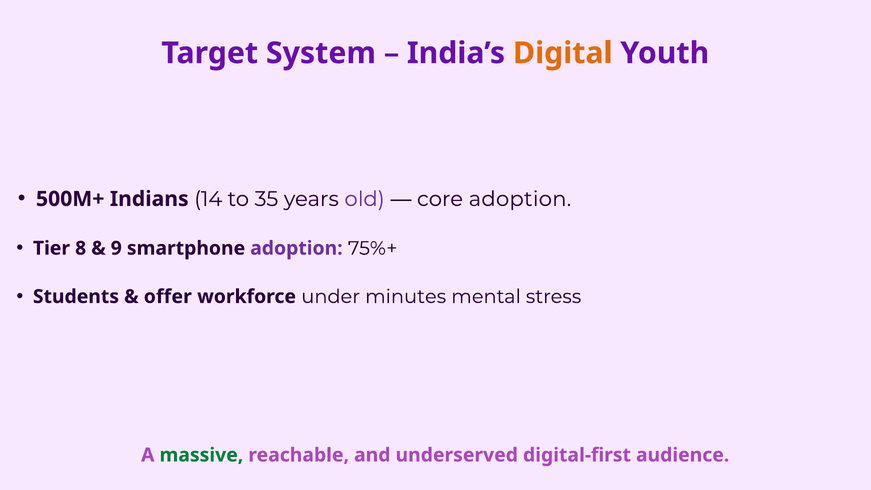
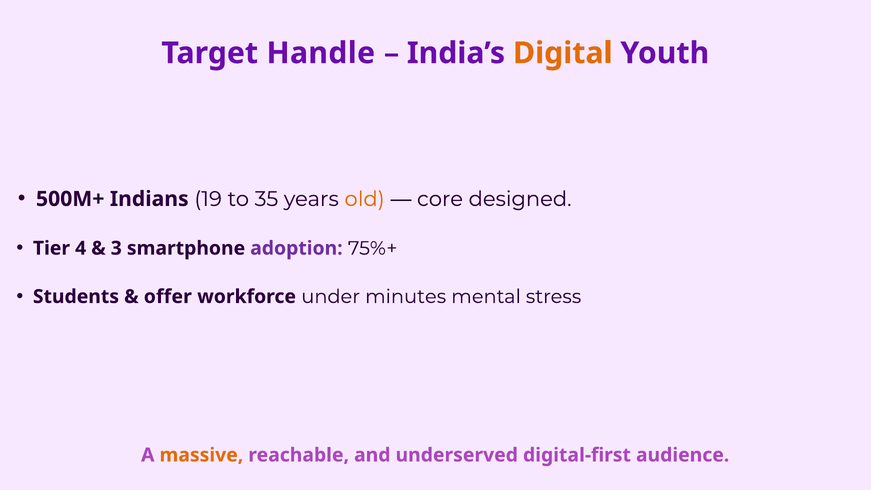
System: System -> Handle
14: 14 -> 19
old colour: purple -> orange
core adoption: adoption -> designed
8: 8 -> 4
9: 9 -> 3
massive colour: green -> orange
